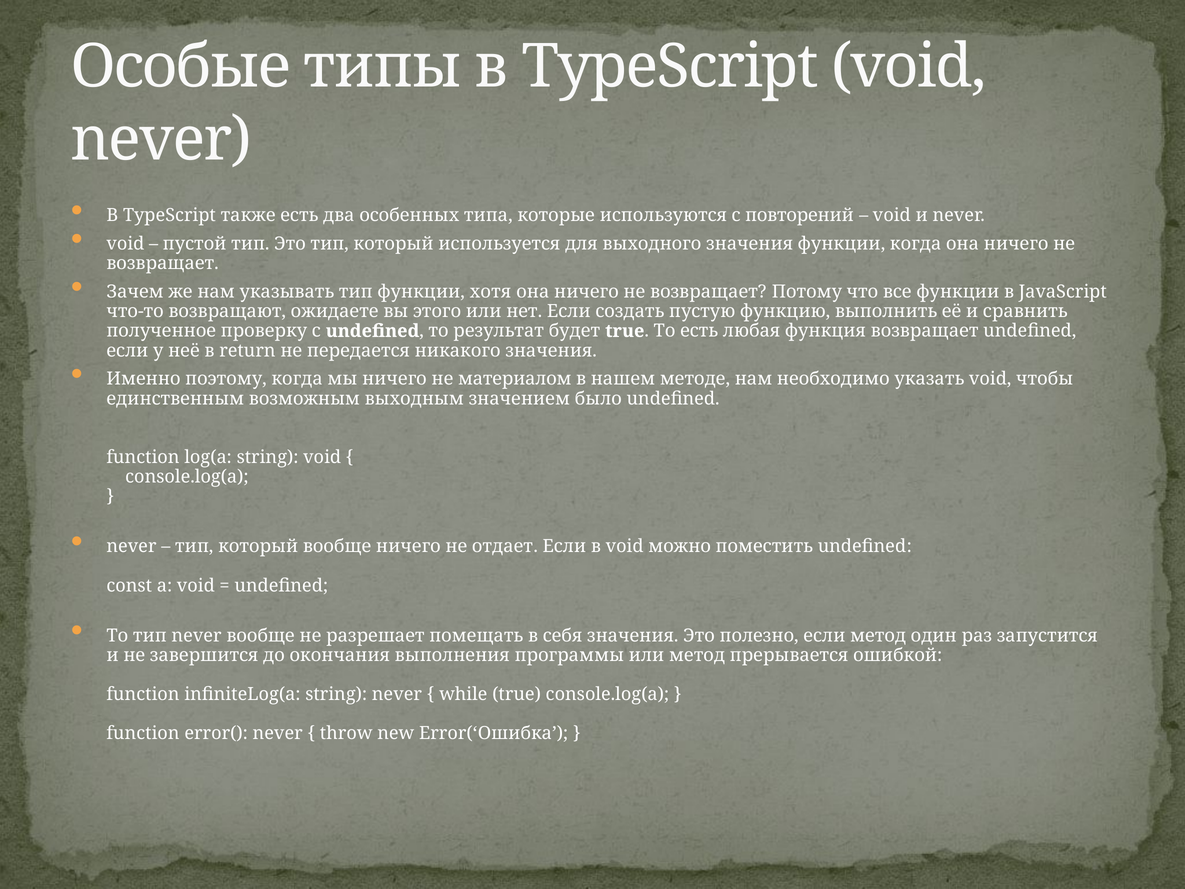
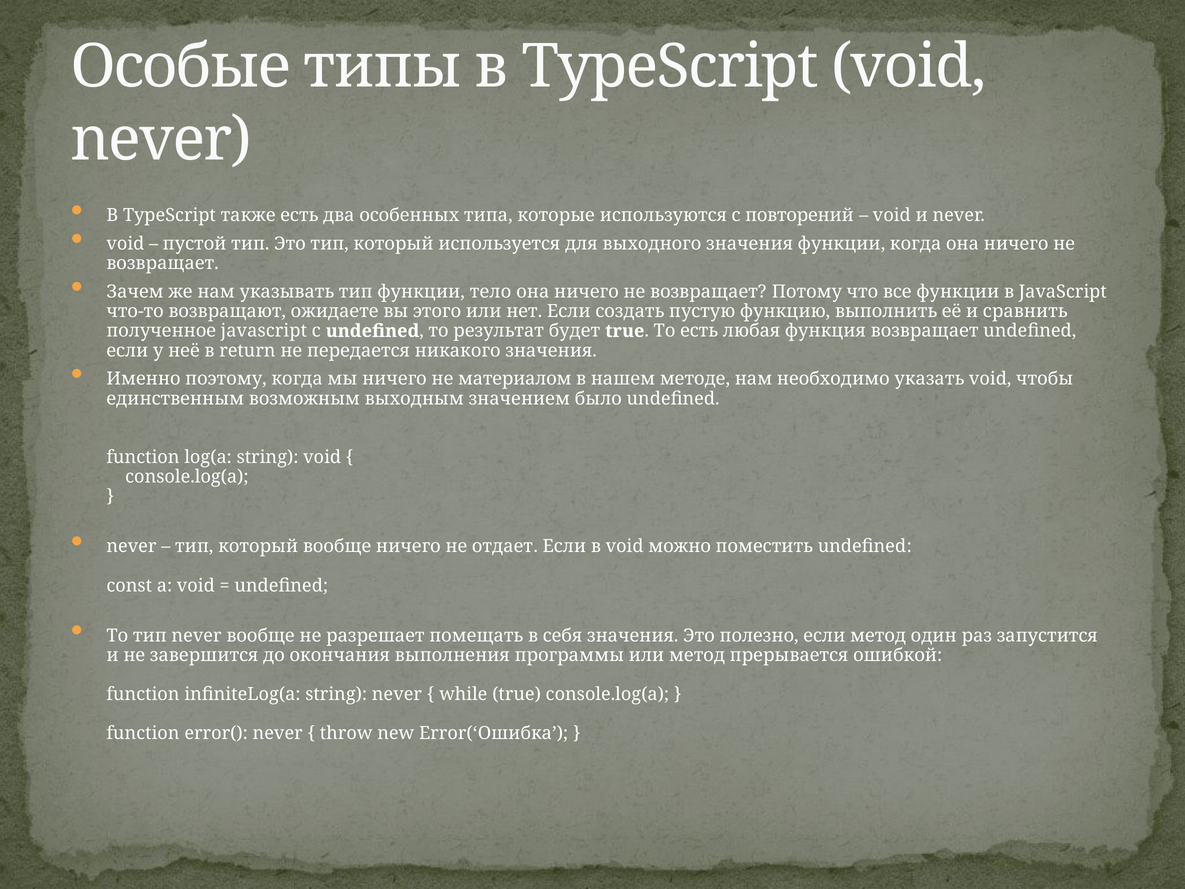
хотя: хотя -> тело
полученное проверку: проверку -> javascript
